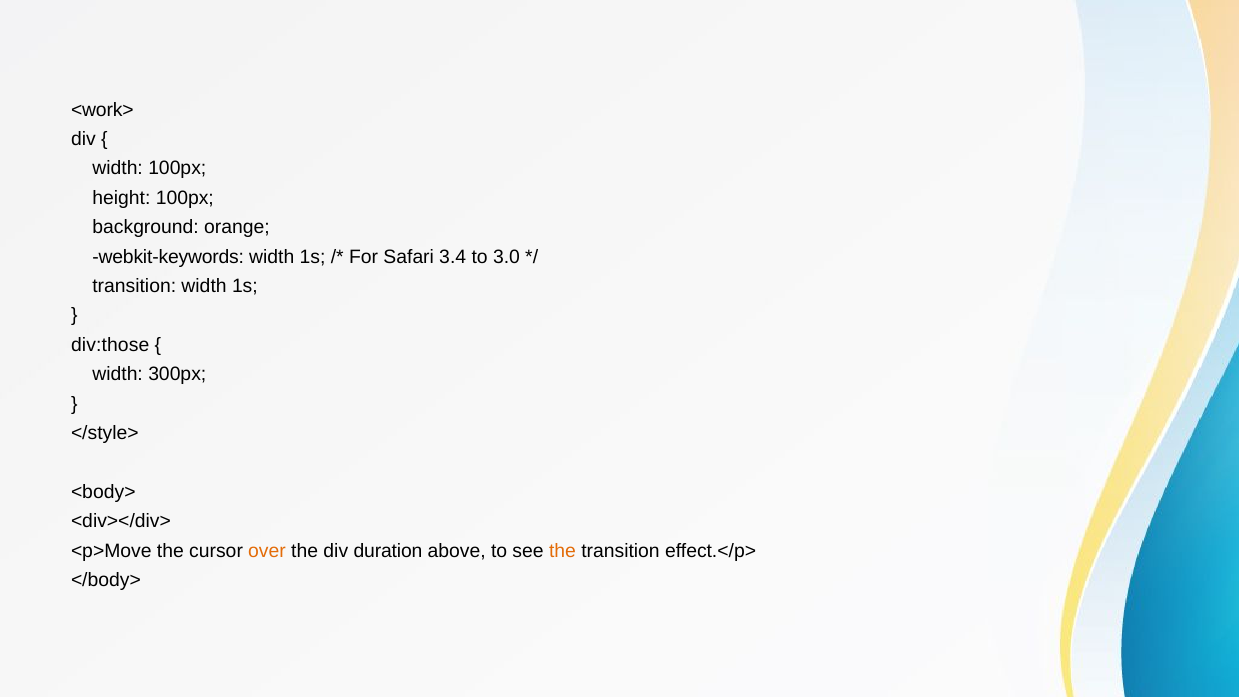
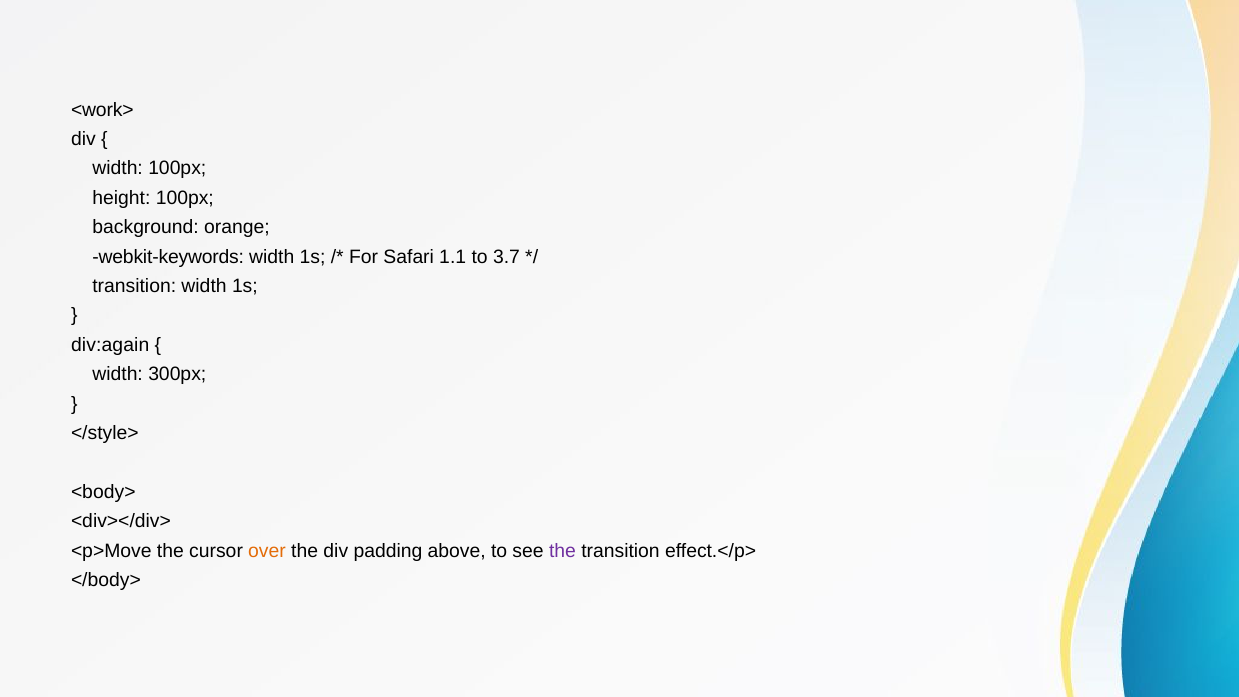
3.4: 3.4 -> 1.1
3.0: 3.0 -> 3.7
div:those: div:those -> div:again
duration: duration -> padding
the at (563, 551) colour: orange -> purple
